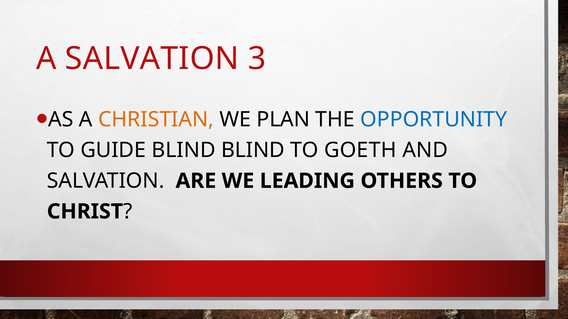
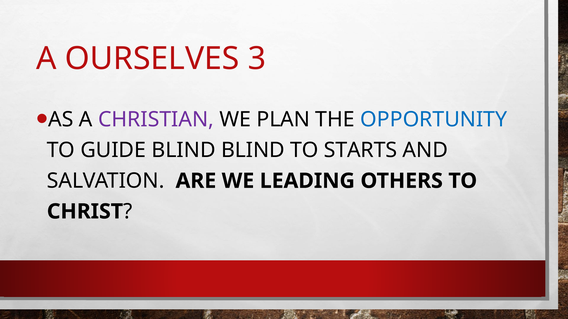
A SALVATION: SALVATION -> OURSELVES
CHRISTIAN colour: orange -> purple
GOETH: GOETH -> STARTS
